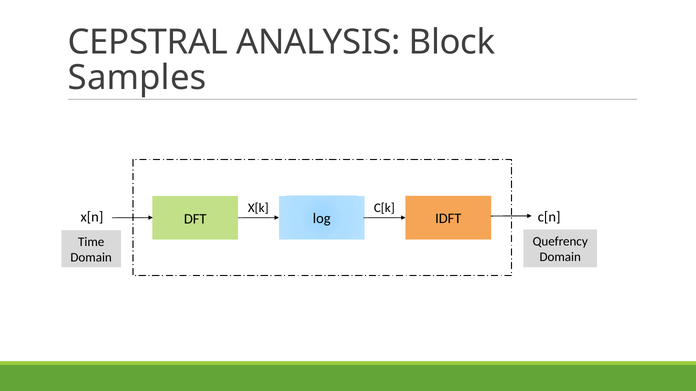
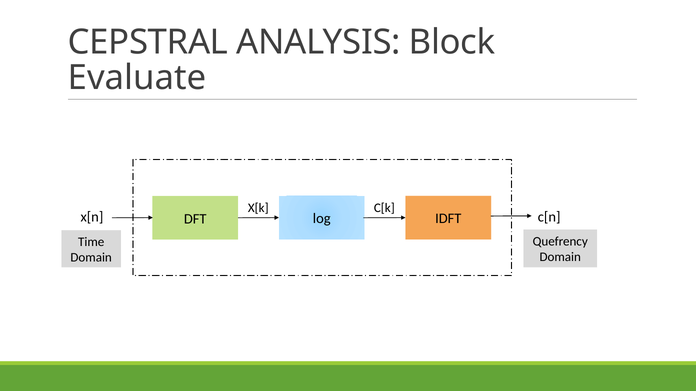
Samples: Samples -> Evaluate
